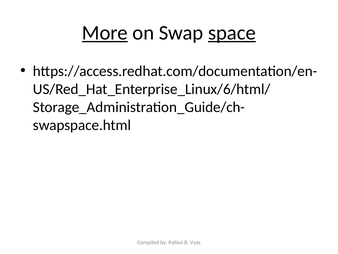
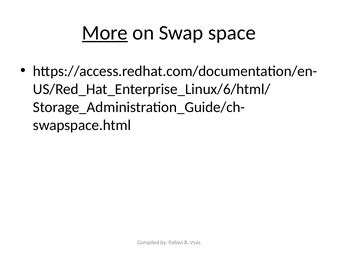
space underline: present -> none
